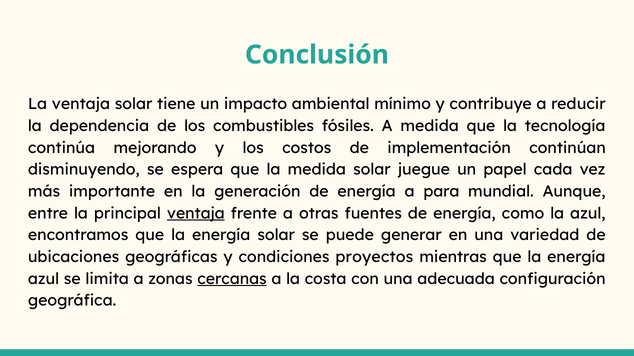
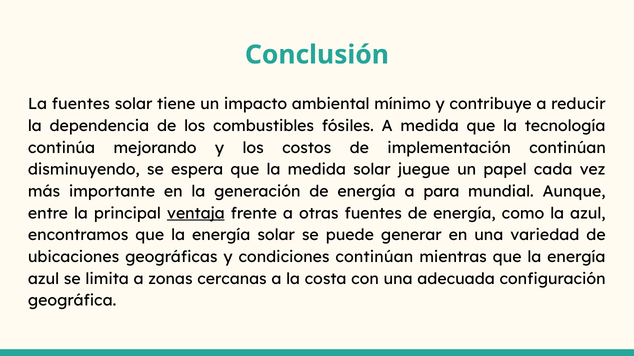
La ventaja: ventaja -> fuentes
condiciones proyectos: proyectos -> continúan
cercanas underline: present -> none
